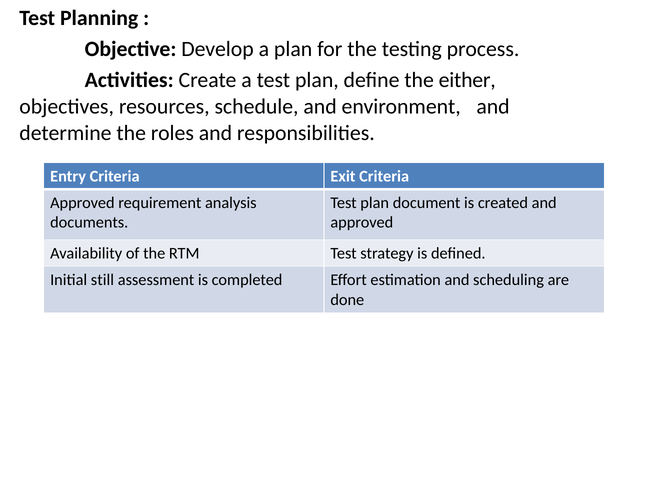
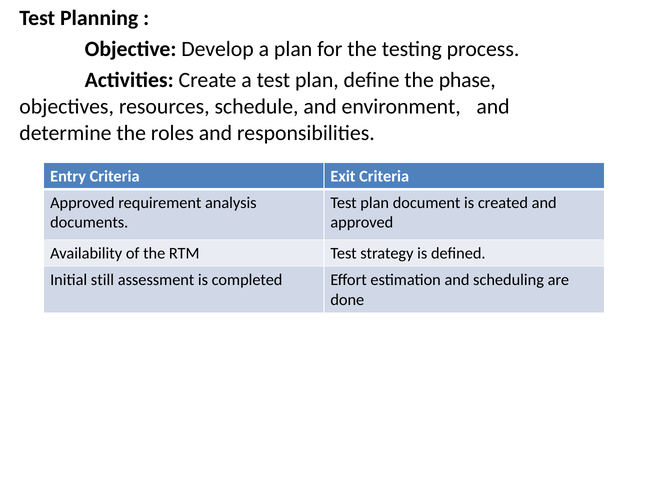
either: either -> phase
